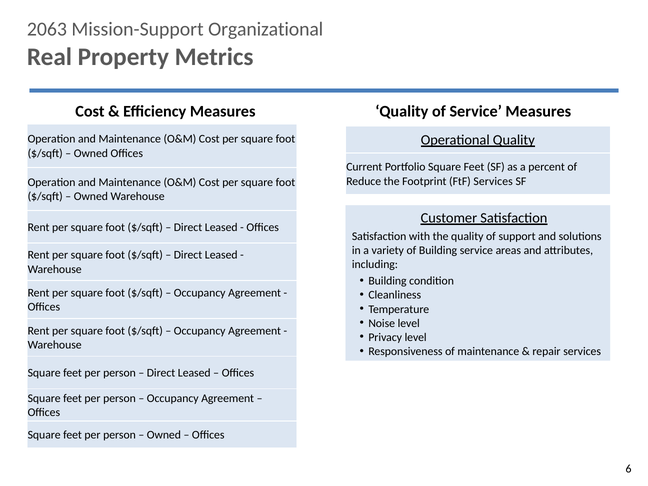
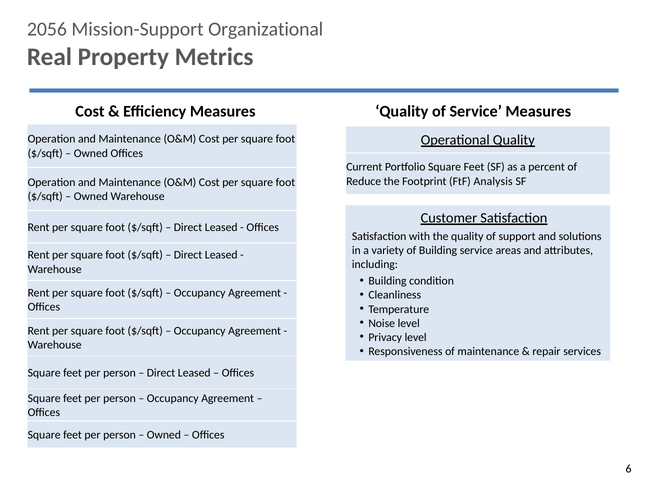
2063: 2063 -> 2056
FtF Services: Services -> Analysis
